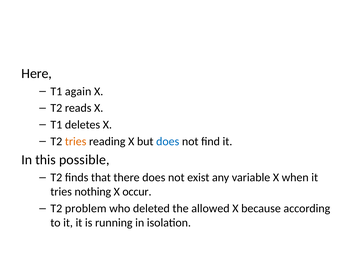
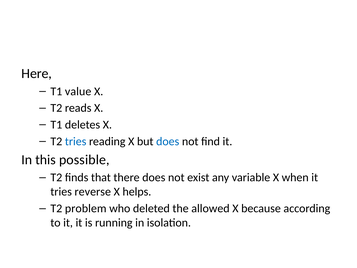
again: again -> value
tries at (76, 141) colour: orange -> blue
nothing: nothing -> reverse
occur: occur -> helps
